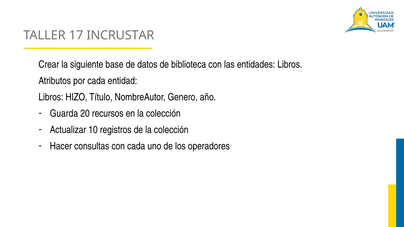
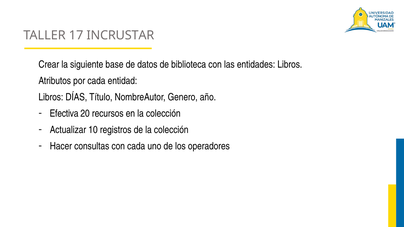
HIZO: HIZO -> DÍAS
Guarda: Guarda -> Efectiva
